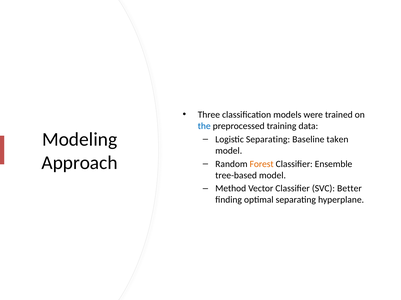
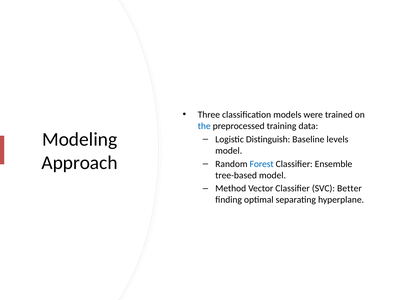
Logistic Separating: Separating -> Distinguish
taken: taken -> levels
Forest colour: orange -> blue
